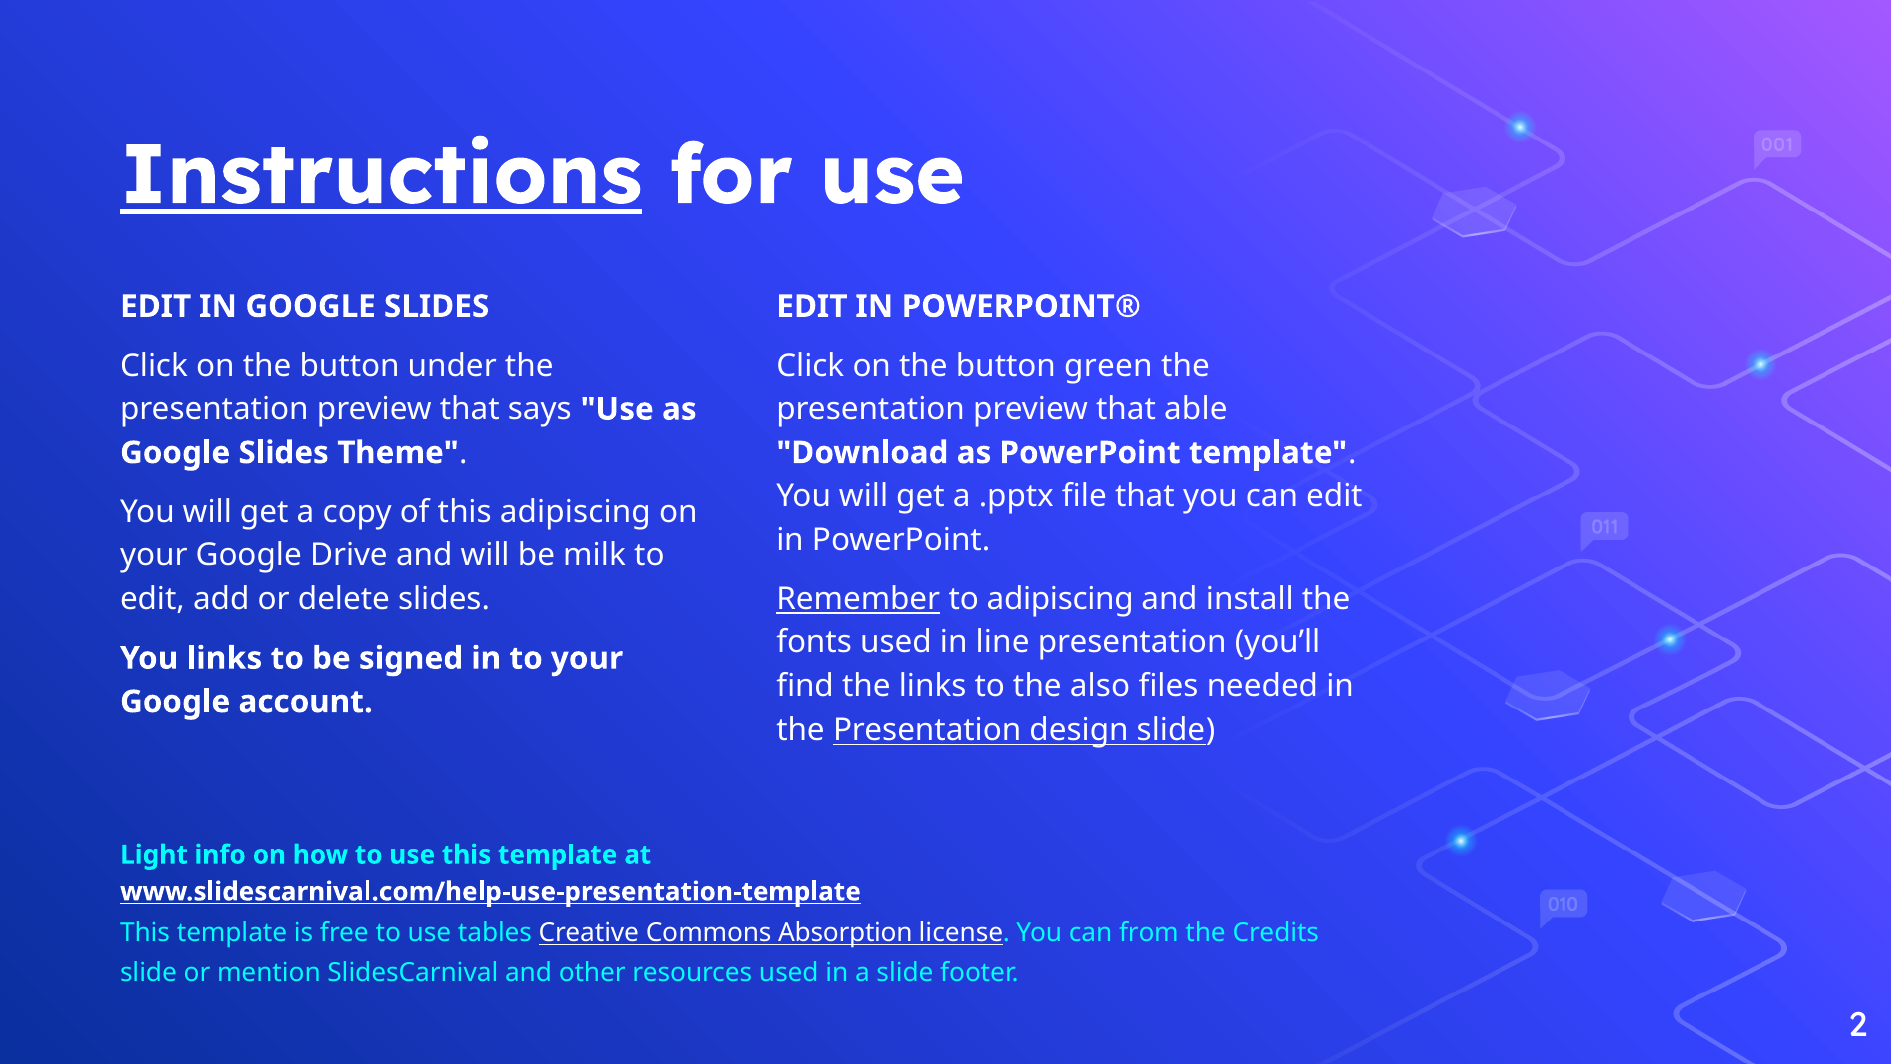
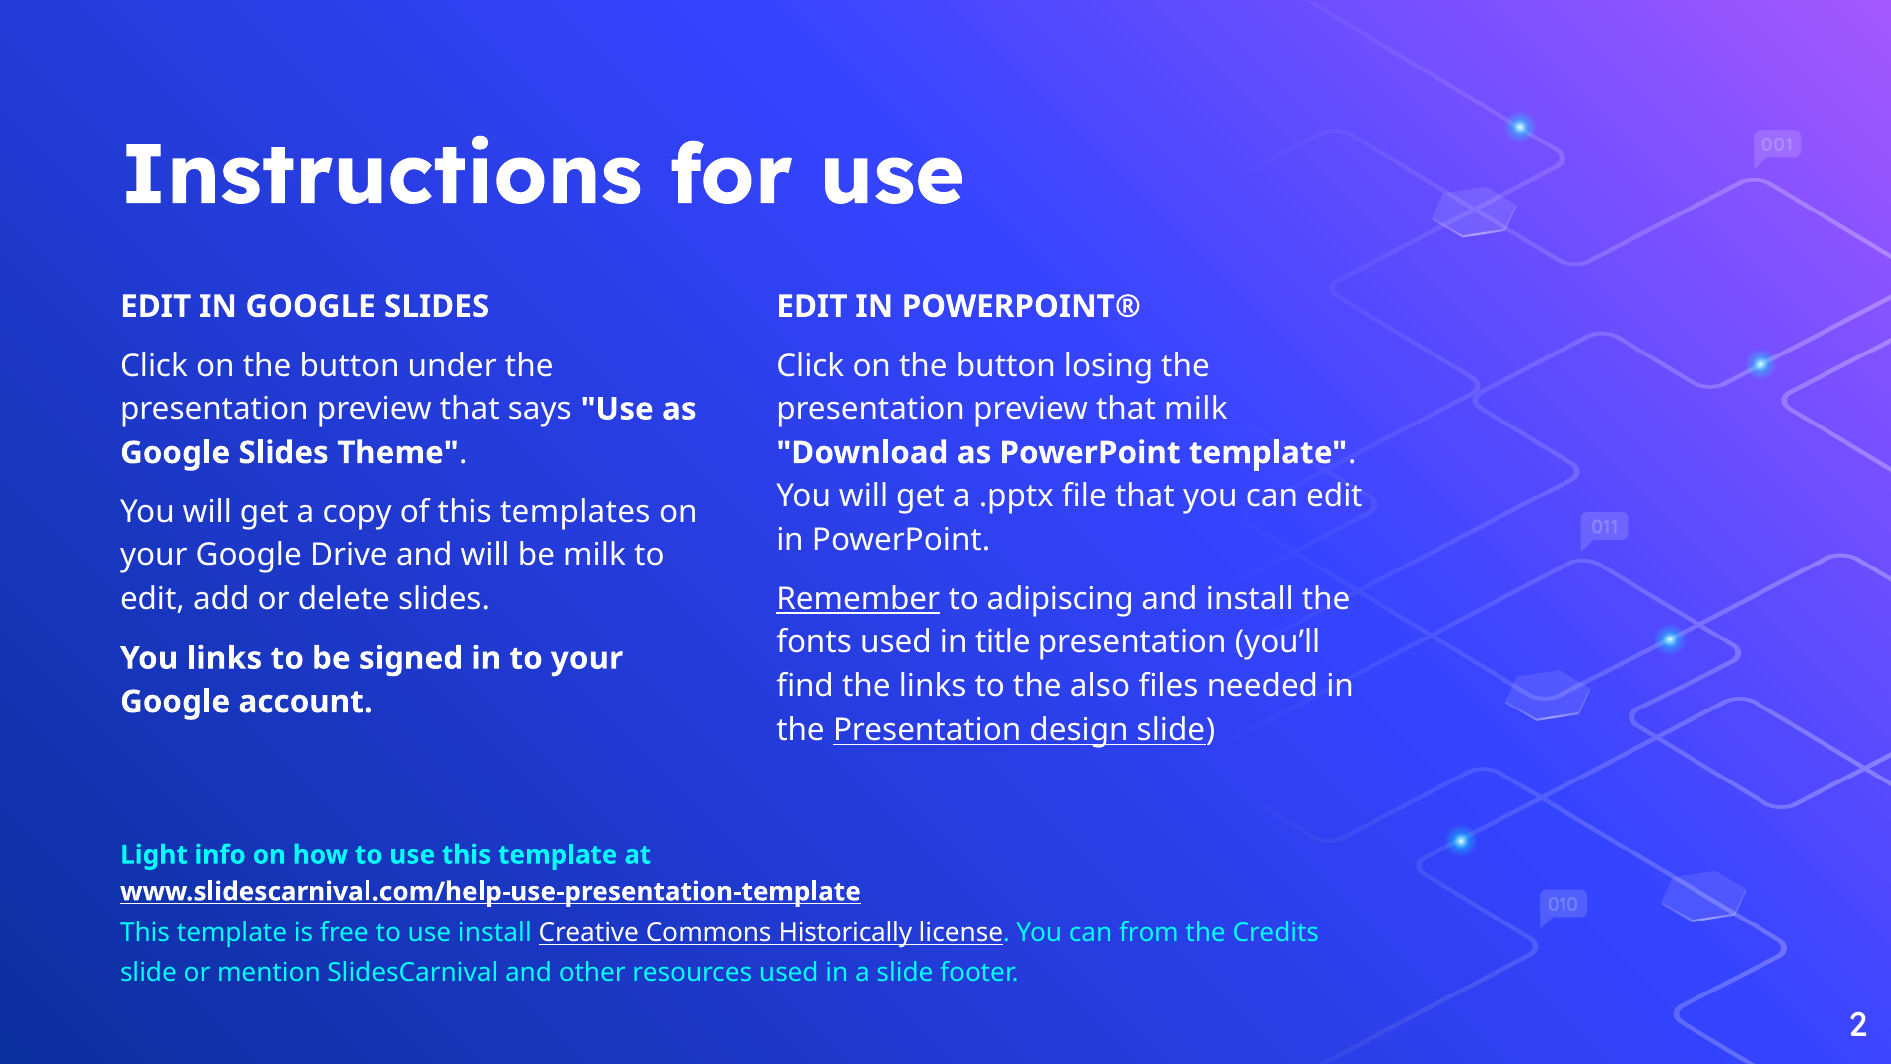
Instructions underline: present -> none
green: green -> losing
that able: able -> milk
this adipiscing: adipiscing -> templates
line: line -> title
use tables: tables -> install
Absorption: Absorption -> Historically
